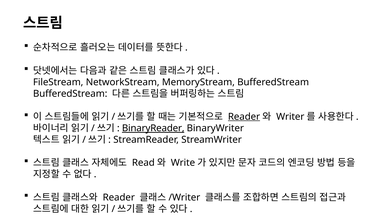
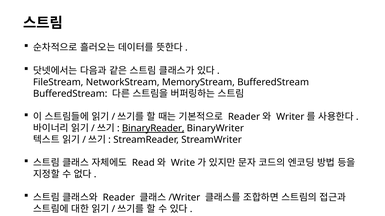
Reader at (244, 117) underline: present -> none
